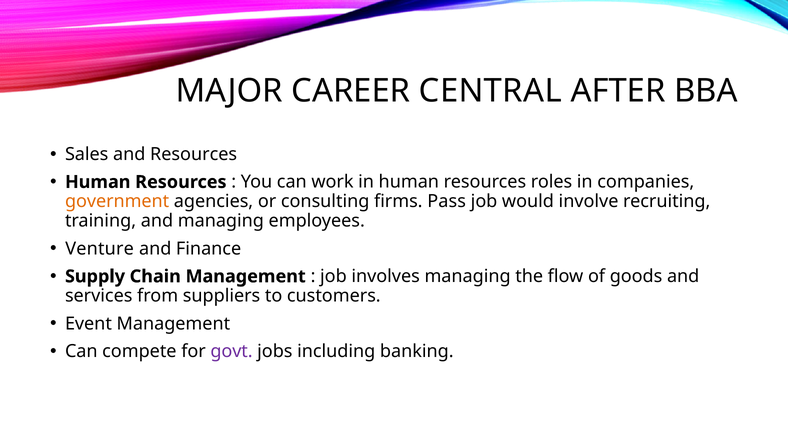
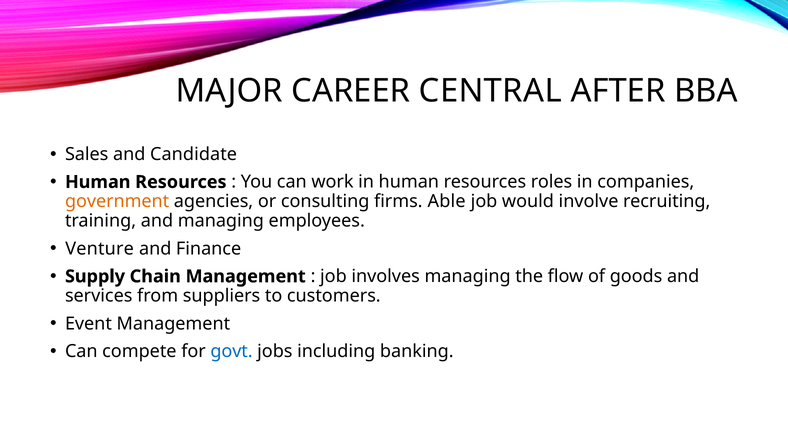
and Resources: Resources -> Candidate
Pass: Pass -> Able
govt colour: purple -> blue
